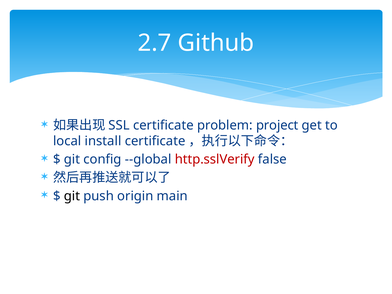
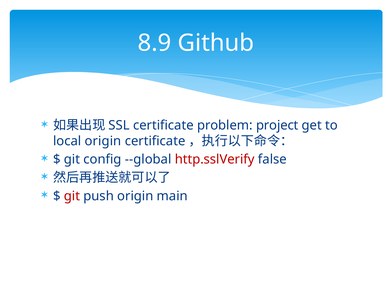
2.7: 2.7 -> 8.9
local install: install -> origin
git at (72, 196) colour: black -> red
